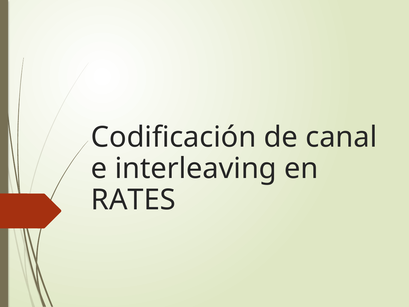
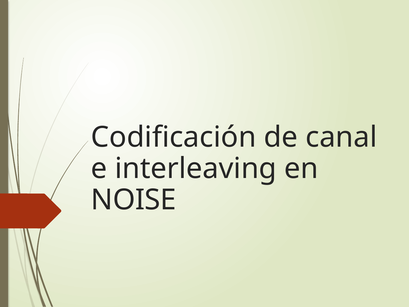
RATES: RATES -> NOISE
